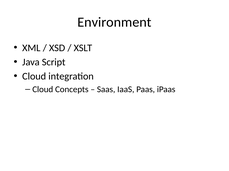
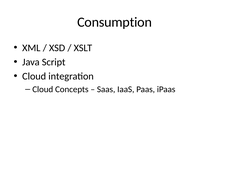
Environment: Environment -> Consumption
